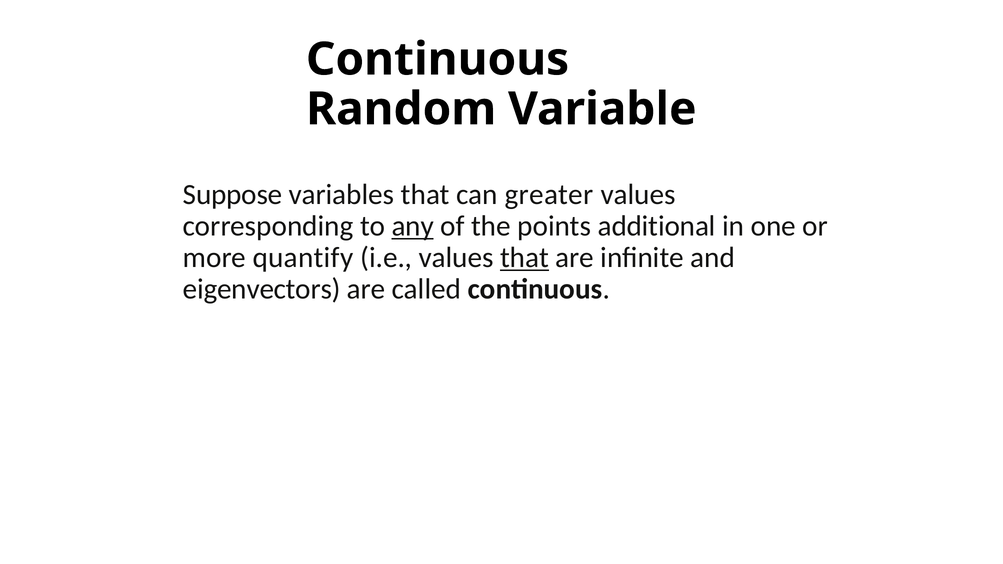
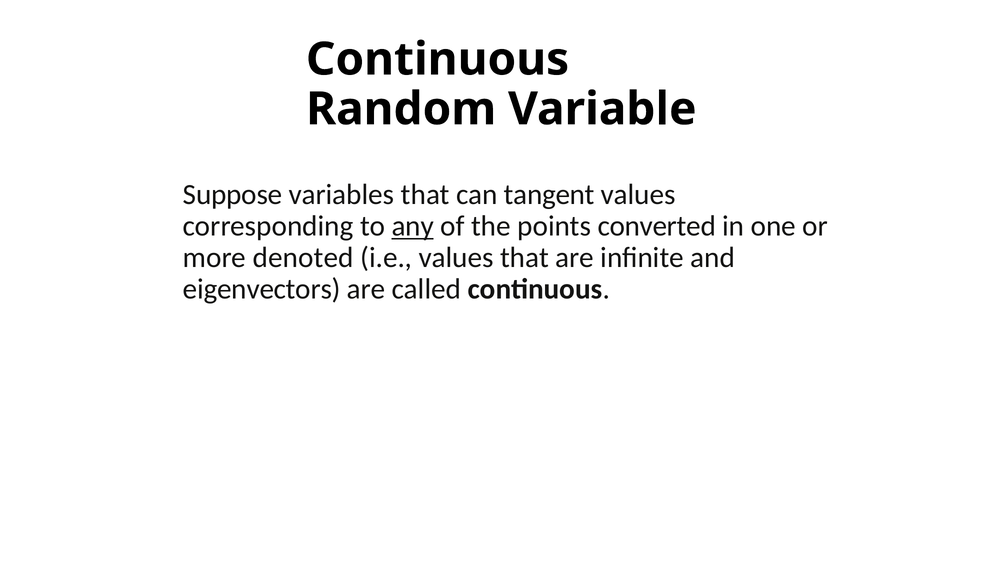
greater: greater -> tangent
additional: additional -> converted
quantify: quantify -> denoted
that at (525, 258) underline: present -> none
